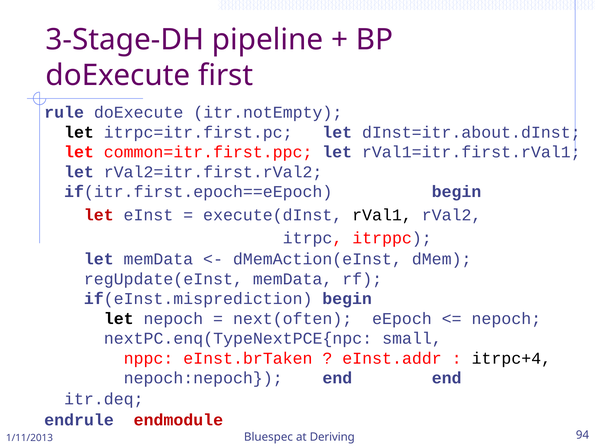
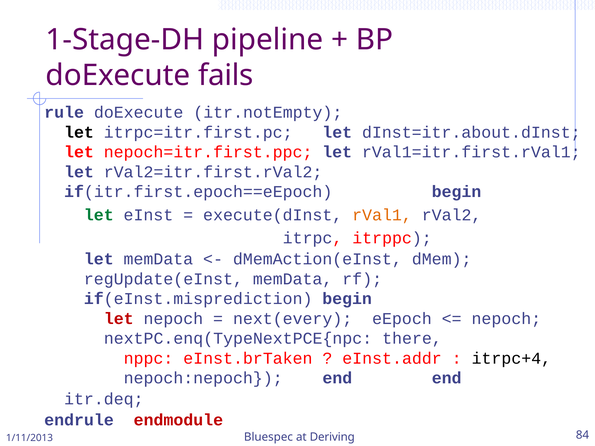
3-Stage-DH: 3-Stage-DH -> 1-Stage-DH
first: first -> fails
common=itr.first.ppc: common=itr.first.ppc -> nepoch=itr.first.ppc
let at (99, 215) colour: red -> green
rVal1 colour: black -> orange
let at (119, 319) colour: black -> red
next(often: next(often -> next(every
small: small -> there
94: 94 -> 84
